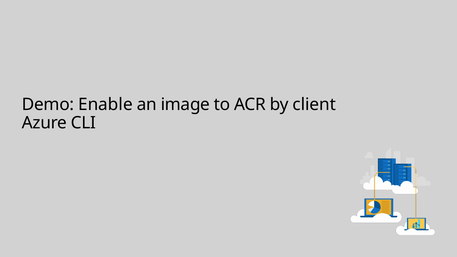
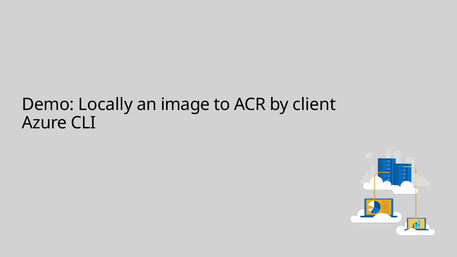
Enable: Enable -> Locally
